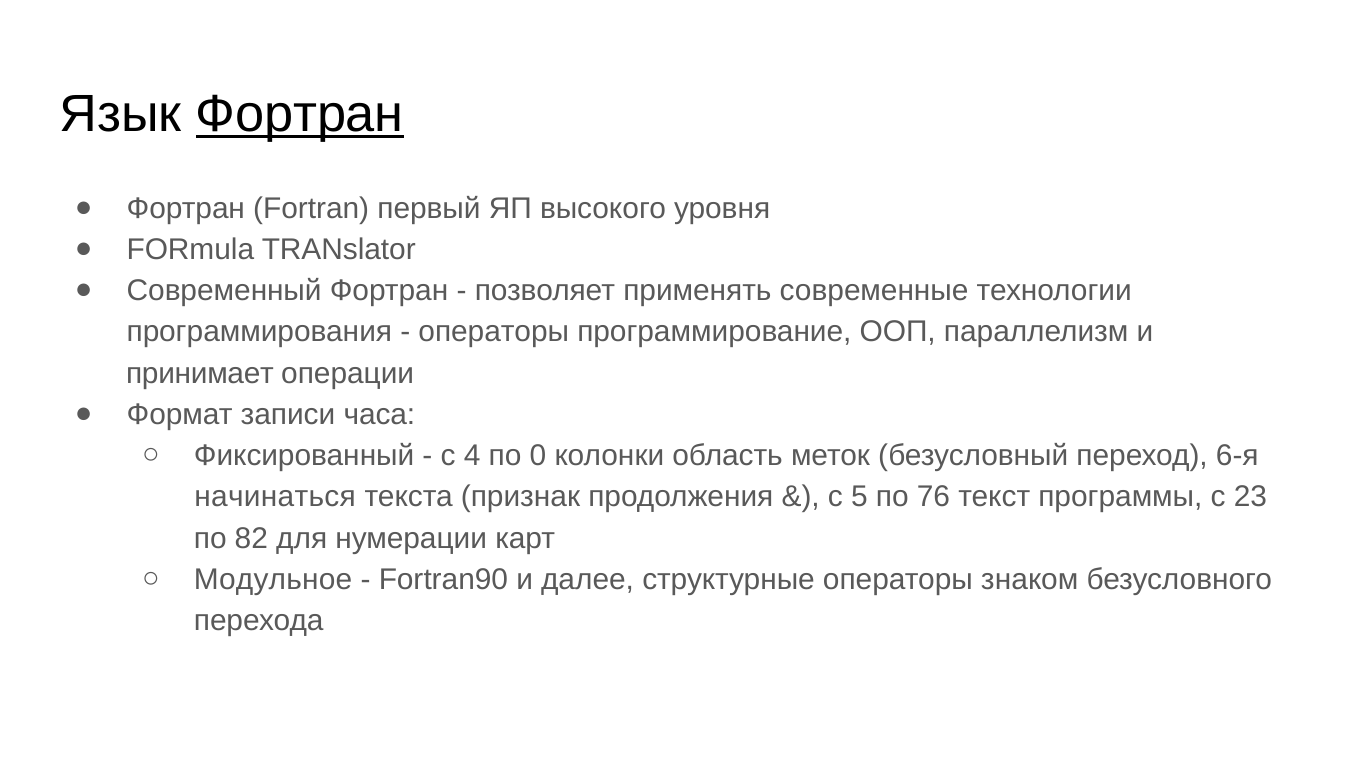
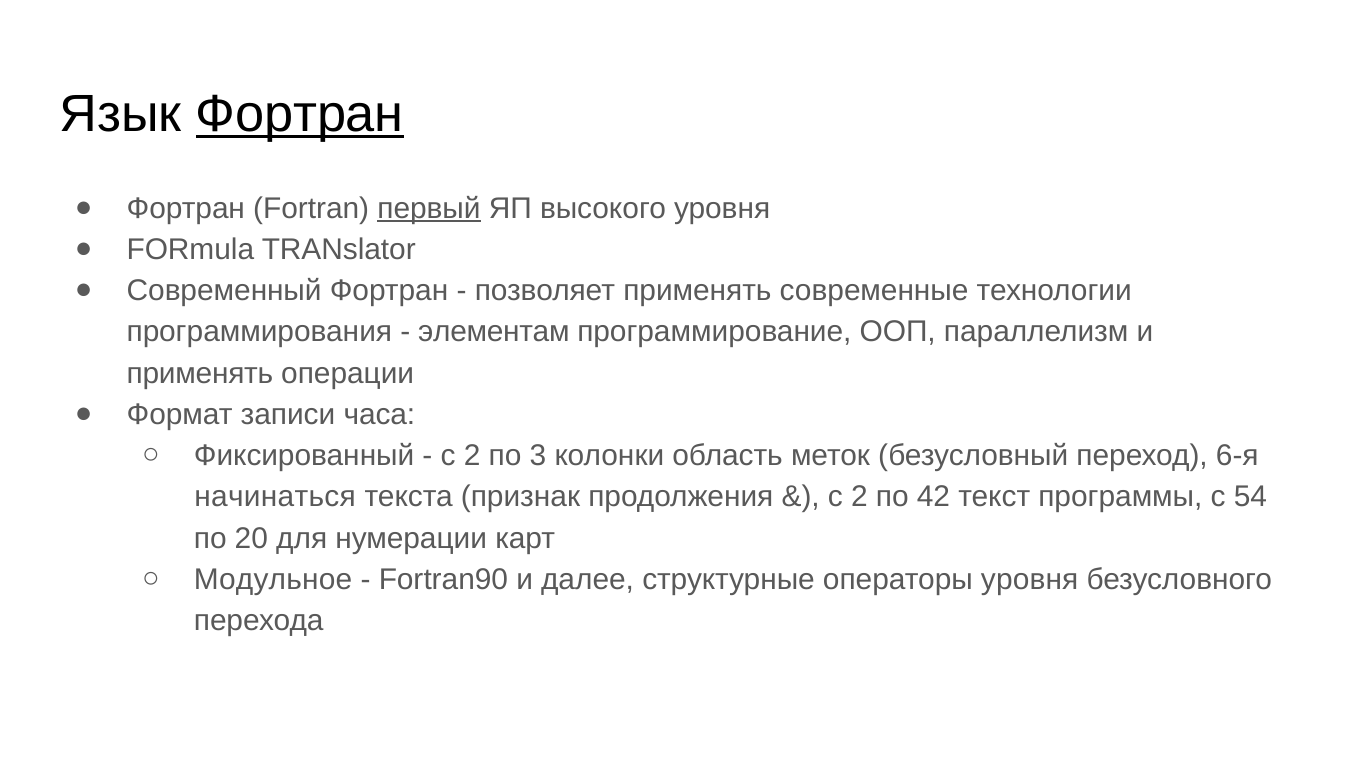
первый underline: none -> present
операторы at (494, 332): операторы -> элементам
принимает at (200, 373): принимает -> применять
4 at (472, 456): 4 -> 2
0: 0 -> 3
5 at (859, 497): 5 -> 2
76: 76 -> 42
23: 23 -> 54
82: 82 -> 20
операторы знаком: знаком -> уровня
